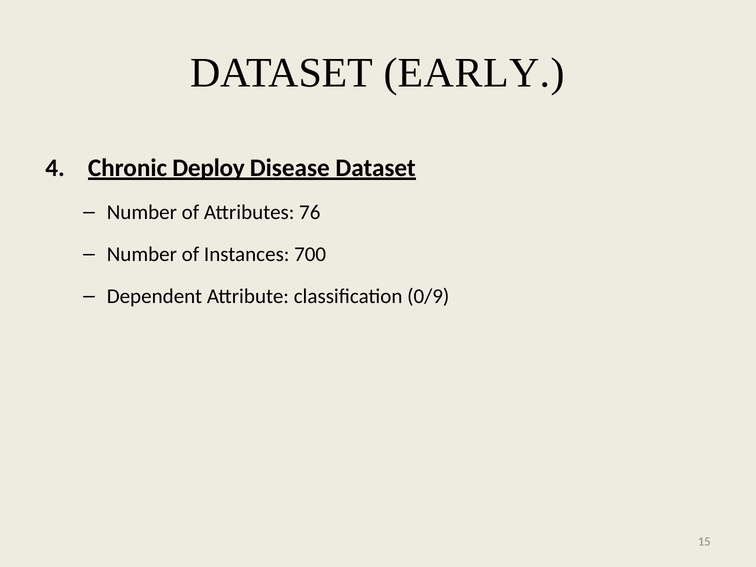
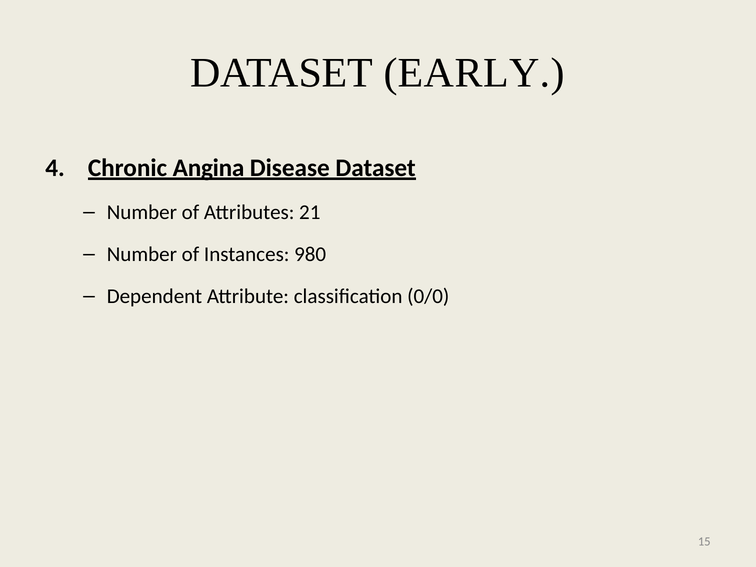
Deploy: Deploy -> Angina
76: 76 -> 21
700: 700 -> 980
0/9: 0/9 -> 0/0
